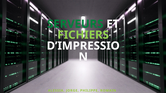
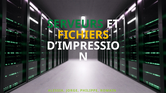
FICHIERS colour: light green -> yellow
